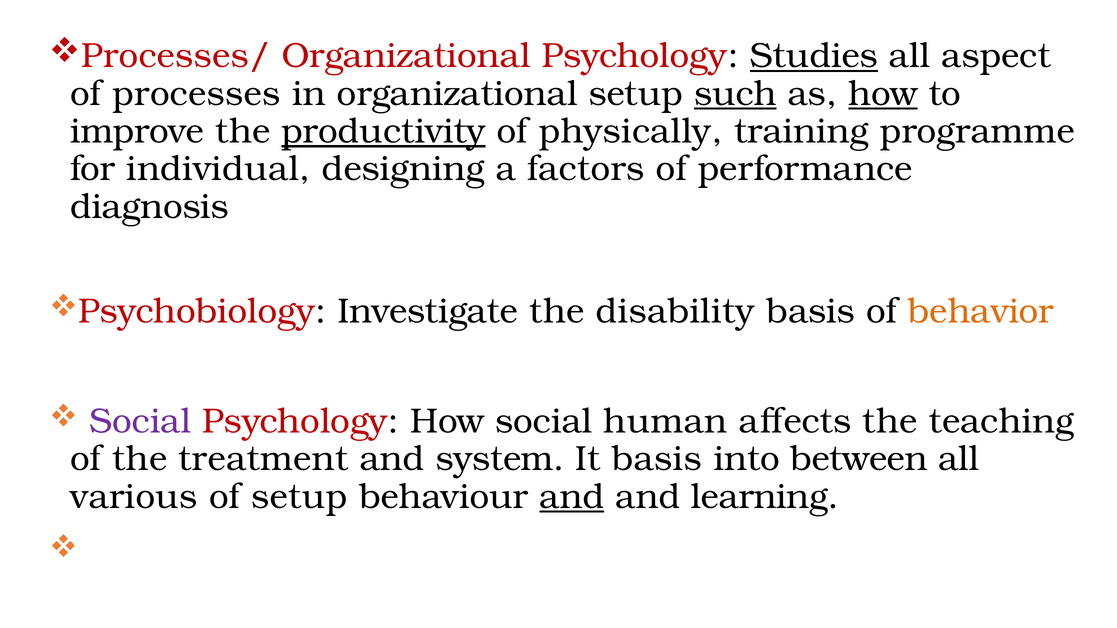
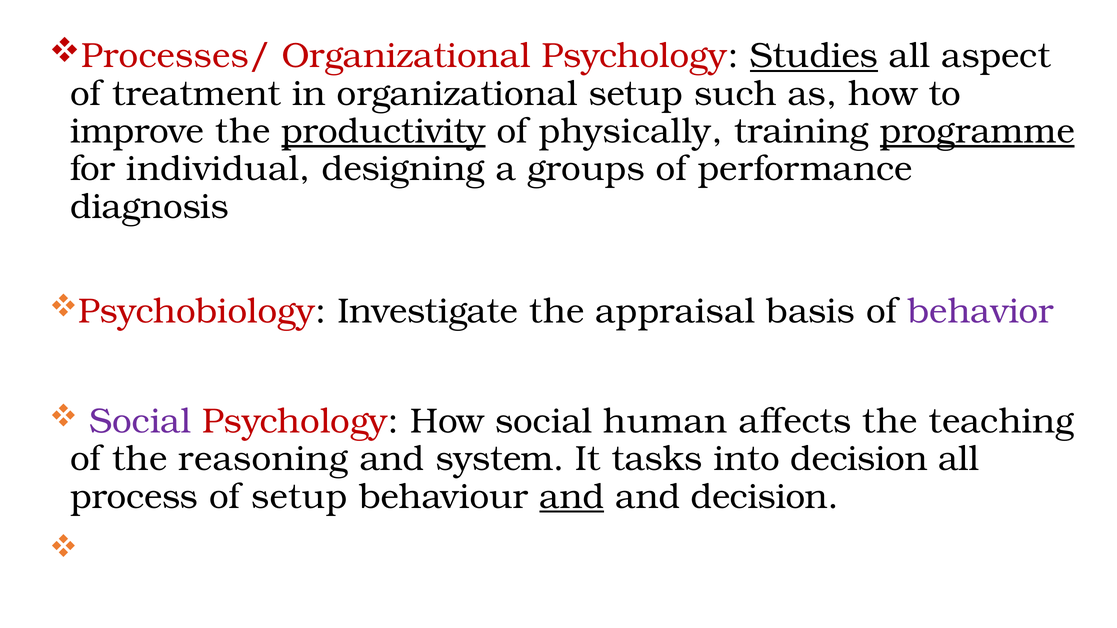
processes: processes -> treatment
such underline: present -> none
how at (883, 94) underline: present -> none
programme underline: none -> present
factors: factors -> groups
disability: disability -> appraisal
behavior colour: orange -> purple
treatment: treatment -> reasoning
It basis: basis -> tasks
into between: between -> decision
various: various -> process
and learning: learning -> decision
